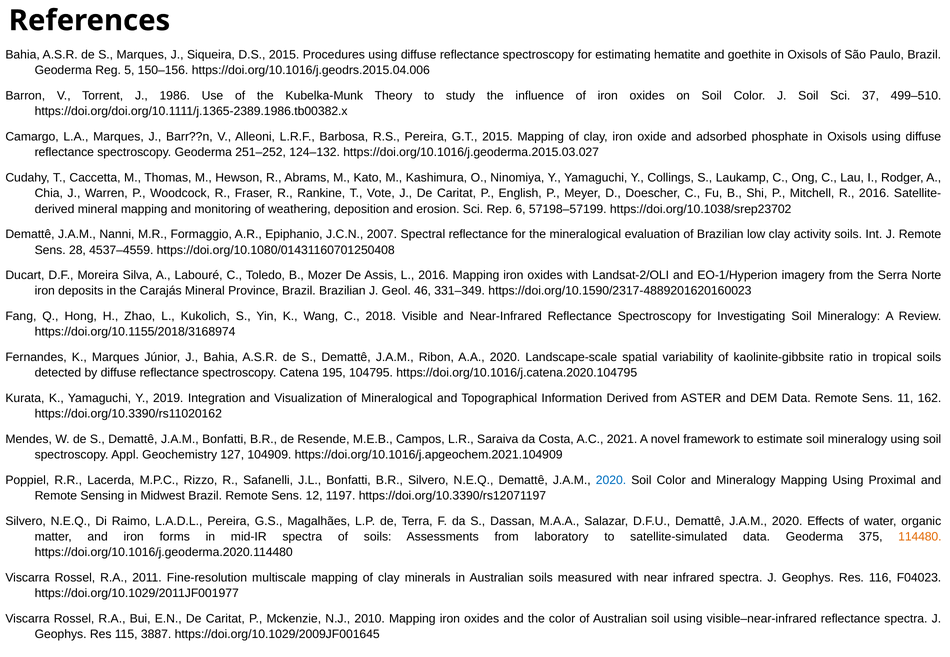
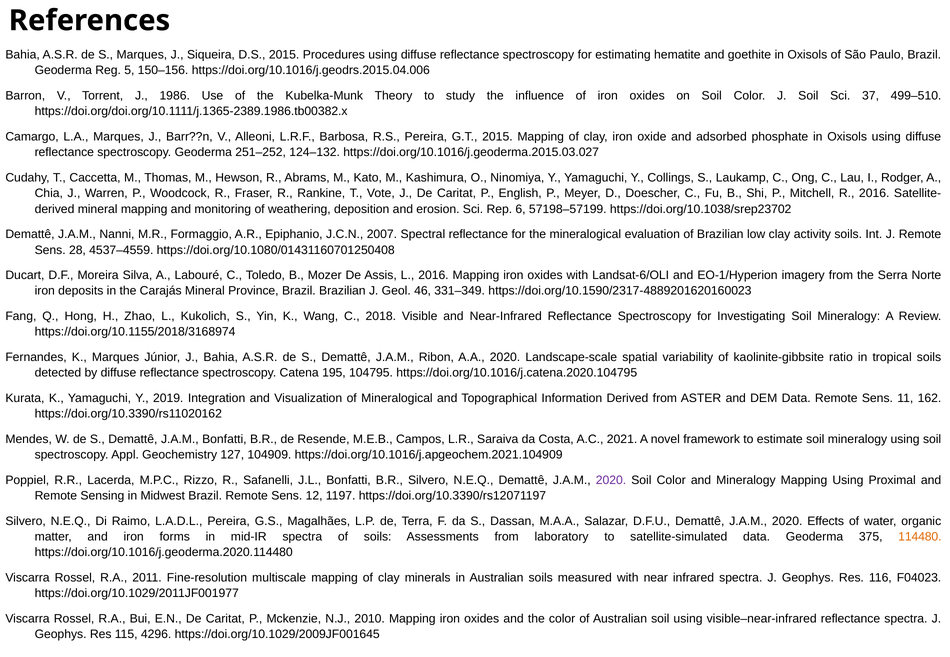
Landsat-2/OLI: Landsat-2/OLI -> Landsat-6/OLI
2020 at (611, 481) colour: blue -> purple
3887: 3887 -> 4296
